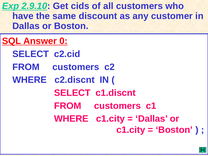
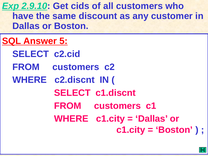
0: 0 -> 5
